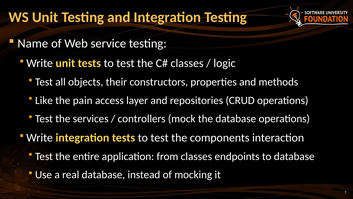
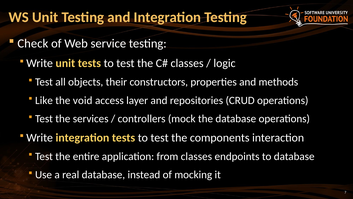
Name: Name -> Check
pain: pain -> void
